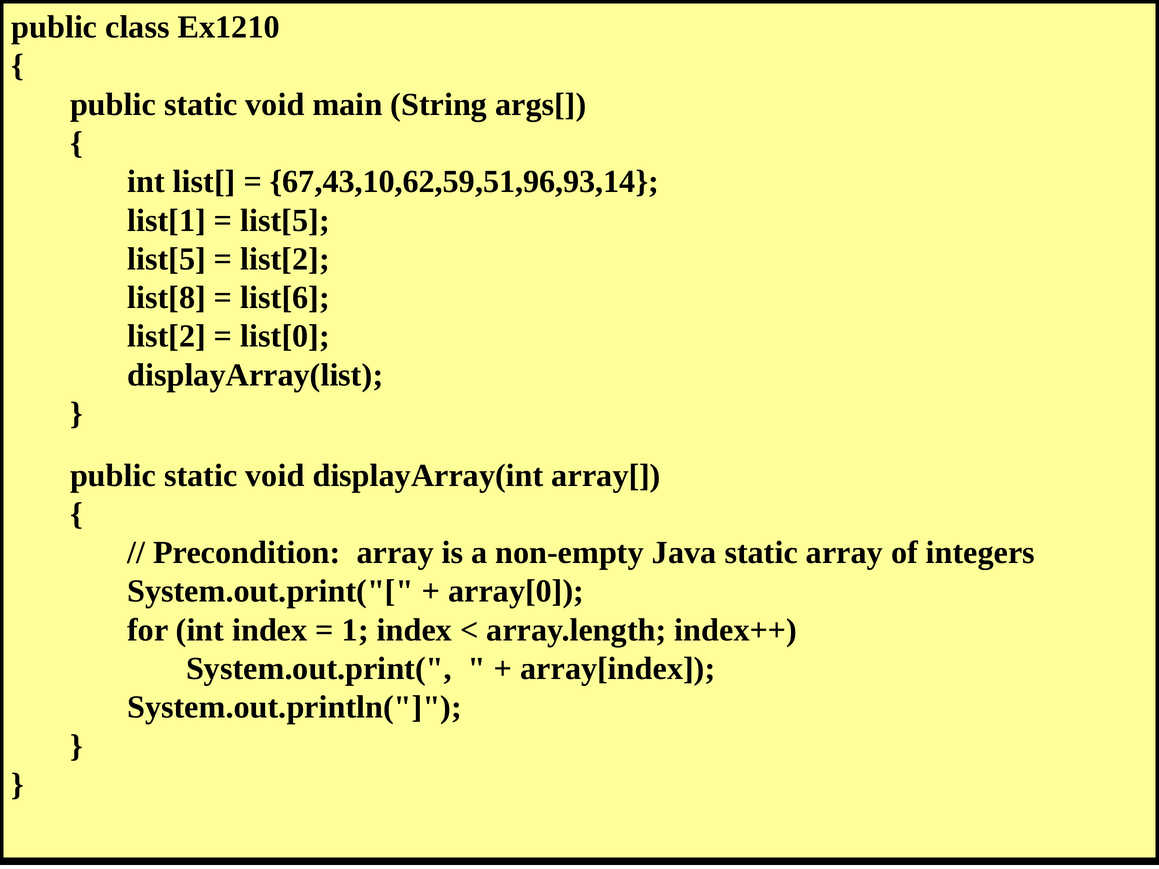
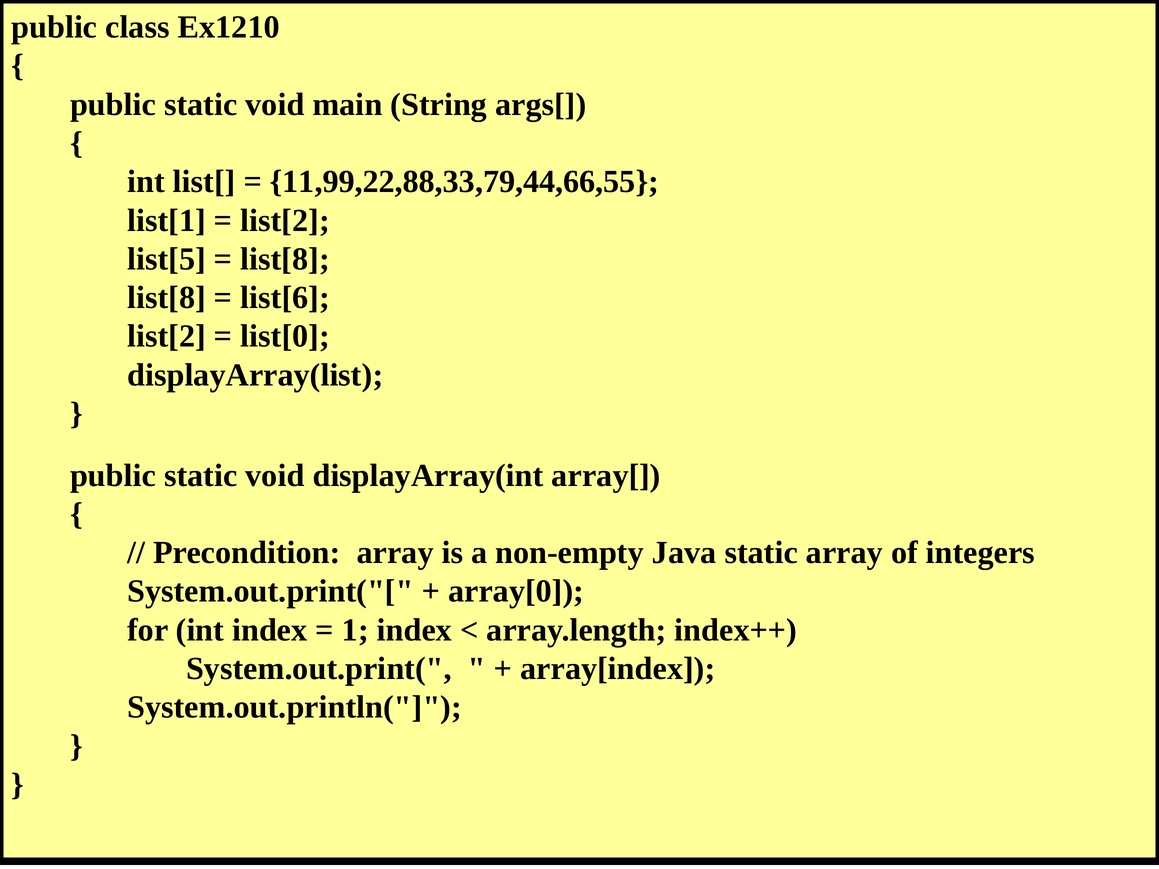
67,43,10,62,59,51,96,93,14: 67,43,10,62,59,51,96,93,14 -> 11,99,22,88,33,79,44,66,55
list[5 at (285, 220): list[5 -> list[2
list[2 at (285, 259): list[2 -> list[8
